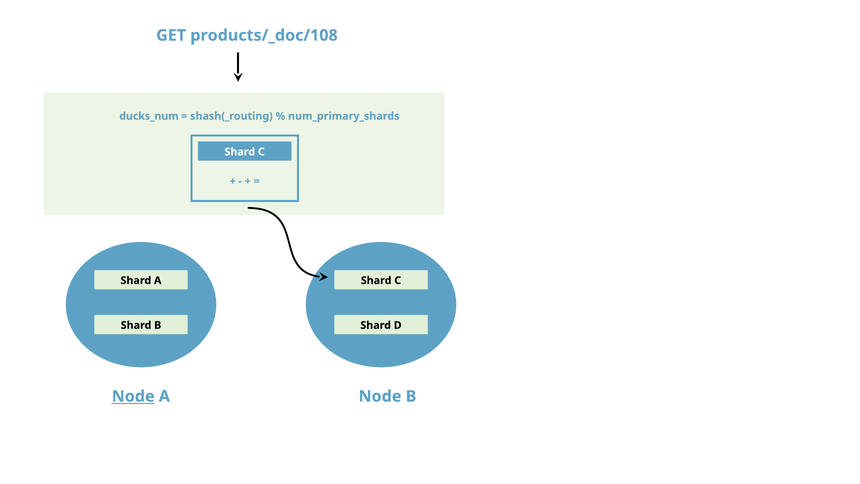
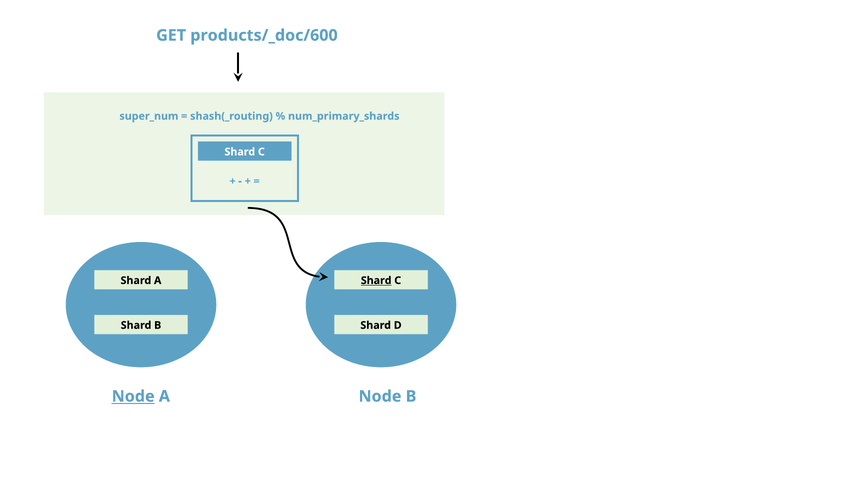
products/_doc/108: products/_doc/108 -> products/_doc/600
ducks_num: ducks_num -> super_num
Shard at (376, 280) underline: none -> present
